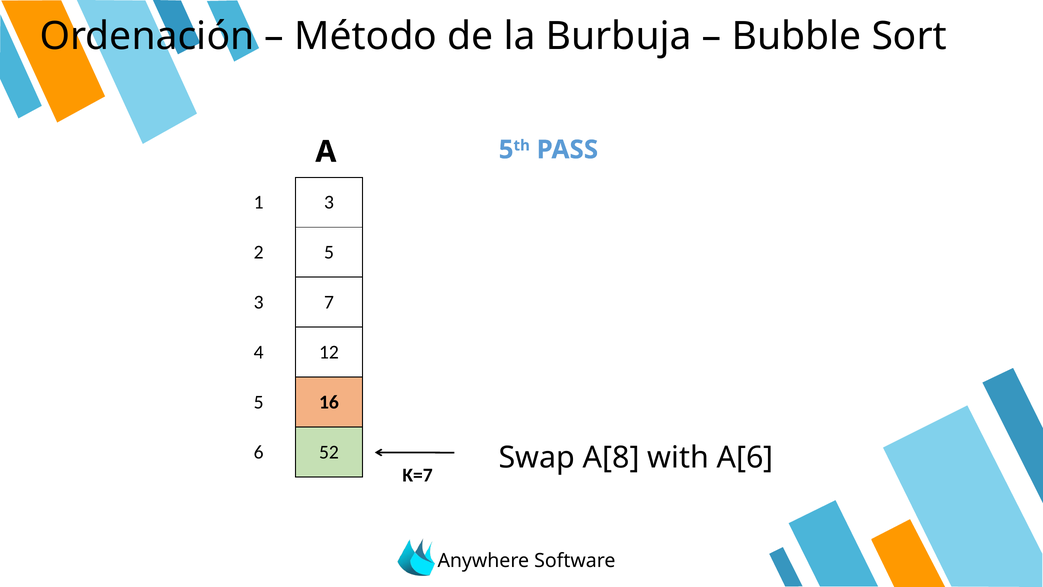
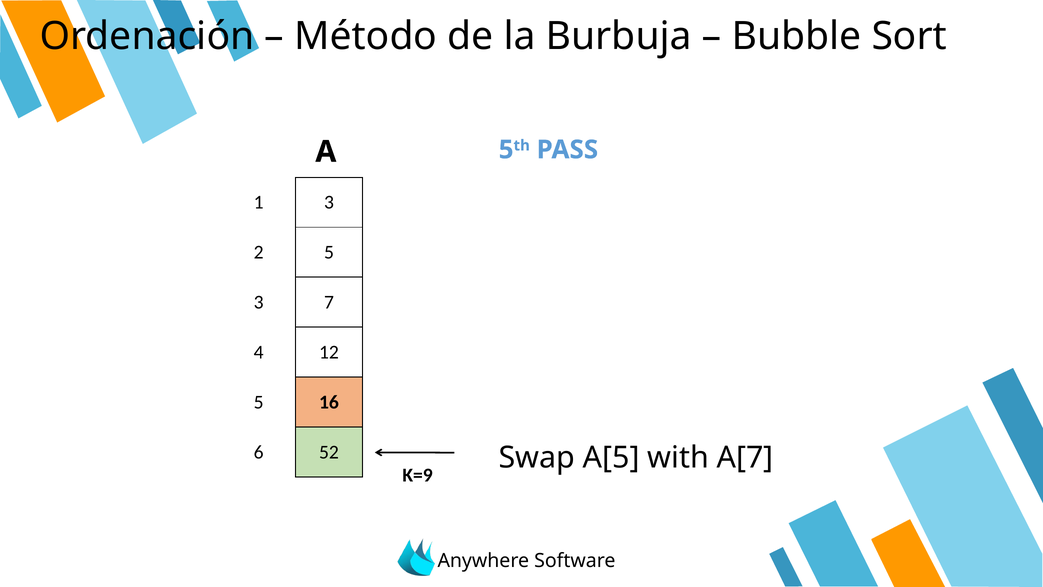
Κ=7: Κ=7 -> Κ=9
A[8: A[8 -> A[5
A[6: A[6 -> A[7
